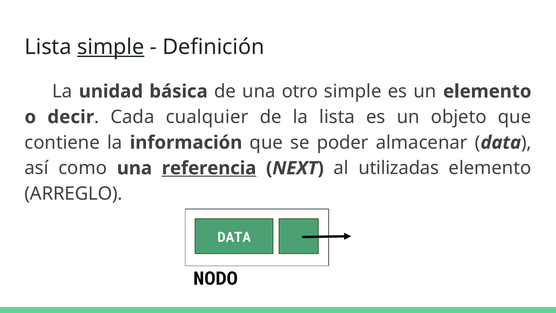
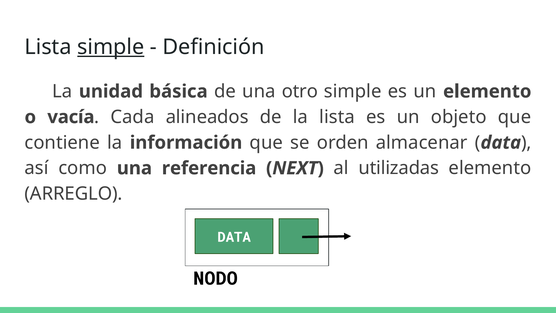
decir: decir -> vacía
cualquier: cualquier -> alineados
poder: poder -> orden
referencia underline: present -> none
